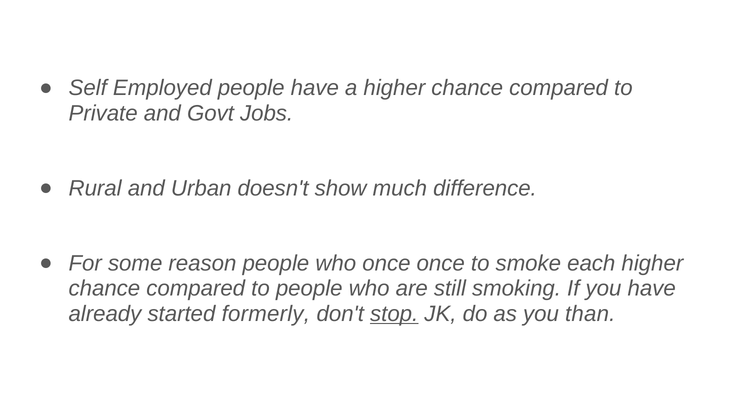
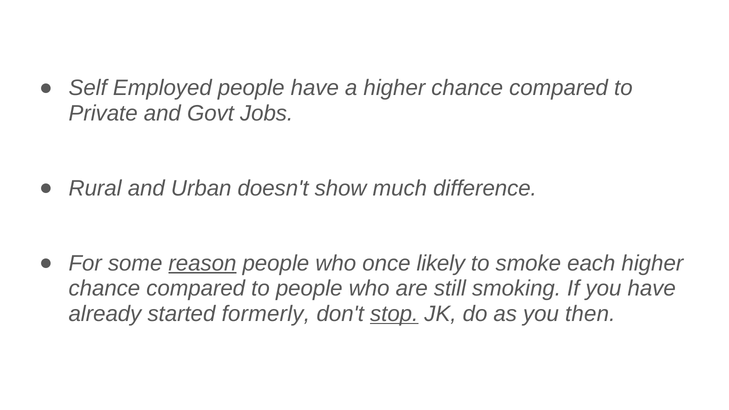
reason underline: none -> present
once once: once -> likely
than: than -> then
